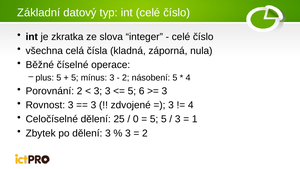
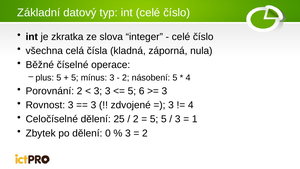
0 at (136, 119): 0 -> 2
dělení 3: 3 -> 0
